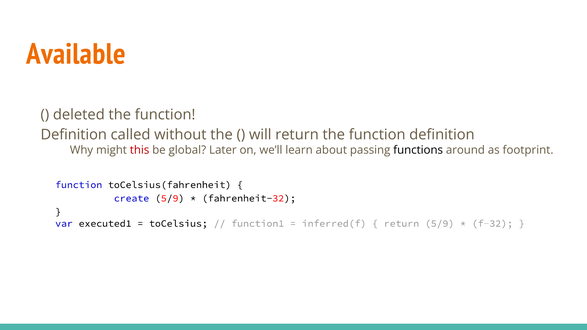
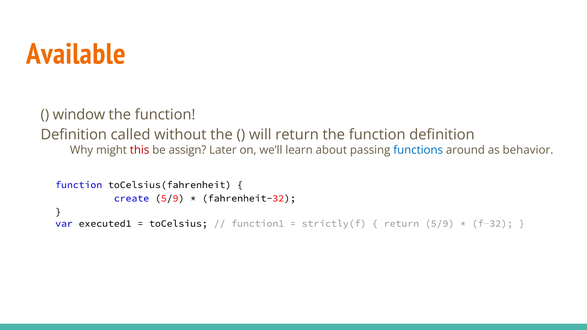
deleted: deleted -> window
global: global -> assign
functions colour: black -> blue
footprint: footprint -> behavior
inferred(f: inferred(f -> strictly(f
